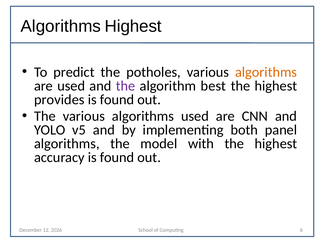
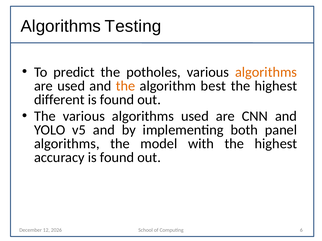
Algorithms Highest: Highest -> Testing
the at (126, 86) colour: purple -> orange
provides: provides -> different
